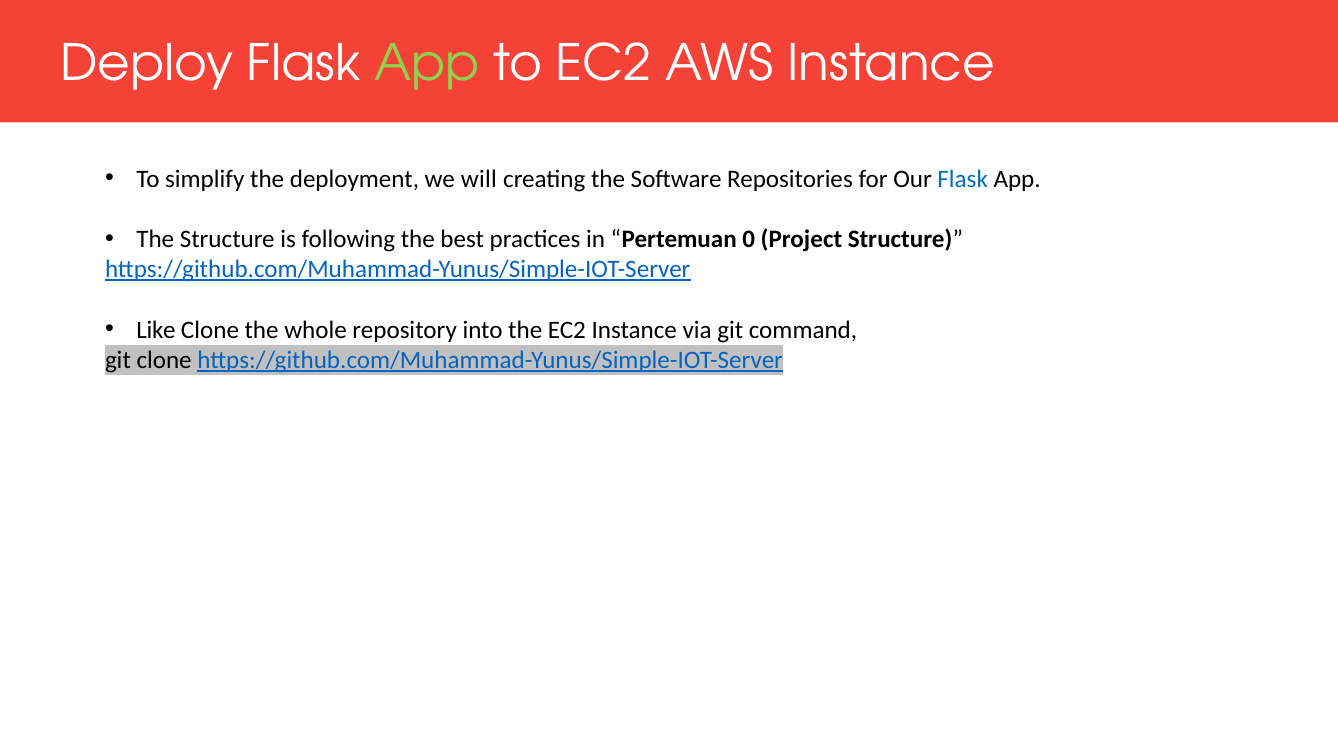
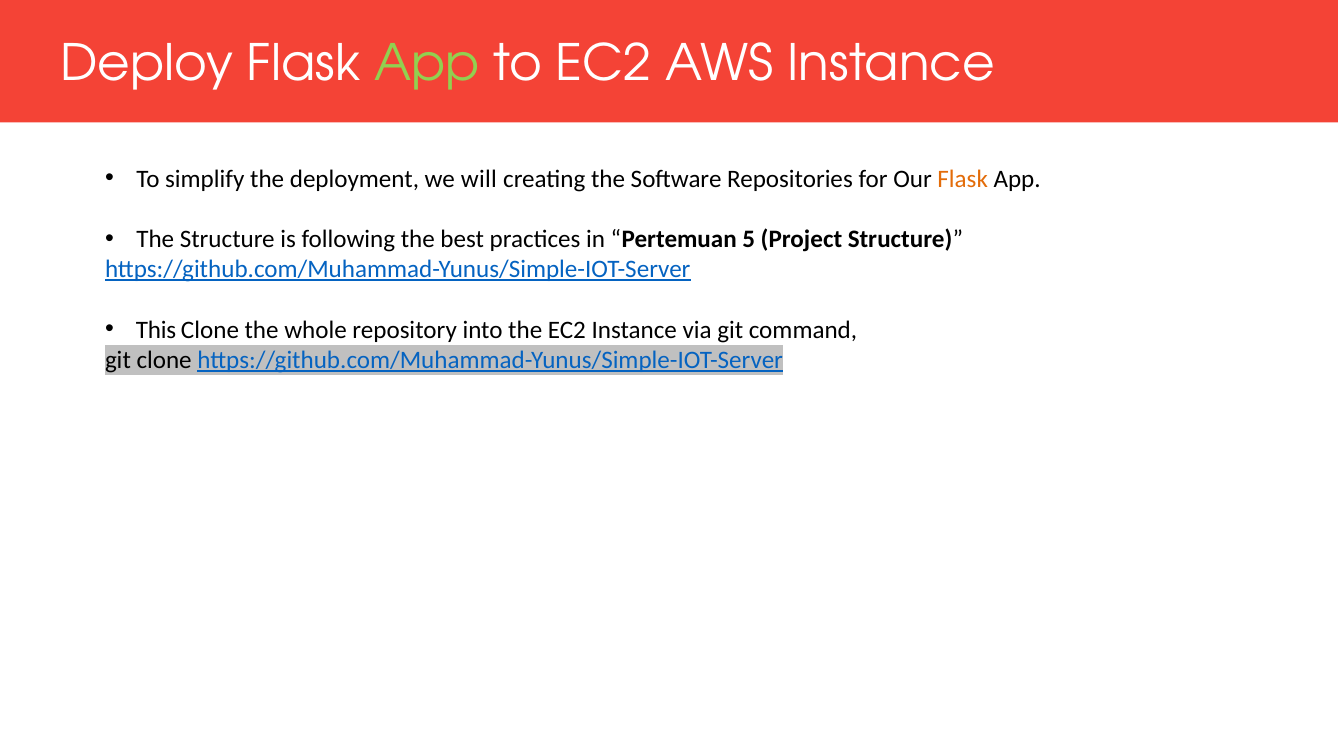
Flask at (963, 179) colour: blue -> orange
0: 0 -> 5
Like: Like -> This
